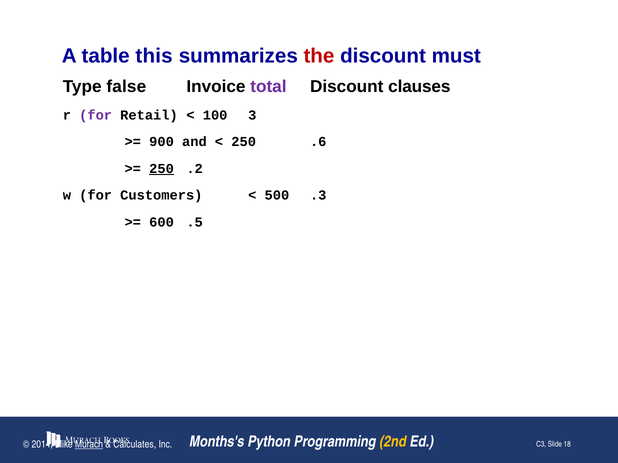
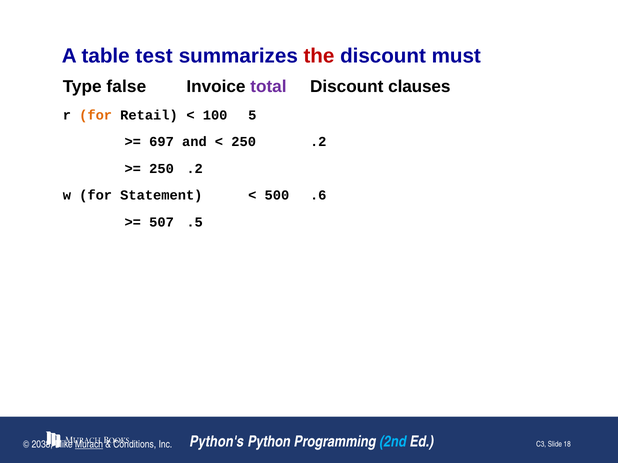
this: this -> test
for at (96, 115) colour: purple -> orange
3: 3 -> 5
900: 900 -> 697
.6 at (318, 142): .6 -> .2
250 at (162, 169) underline: present -> none
Customers: Customers -> Statement
.3: .3 -> .6
600: 600 -> 507
Months's: Months's -> Python's
2nd colour: yellow -> light blue
2014: 2014 -> 2038
Calculates: Calculates -> Conditions
